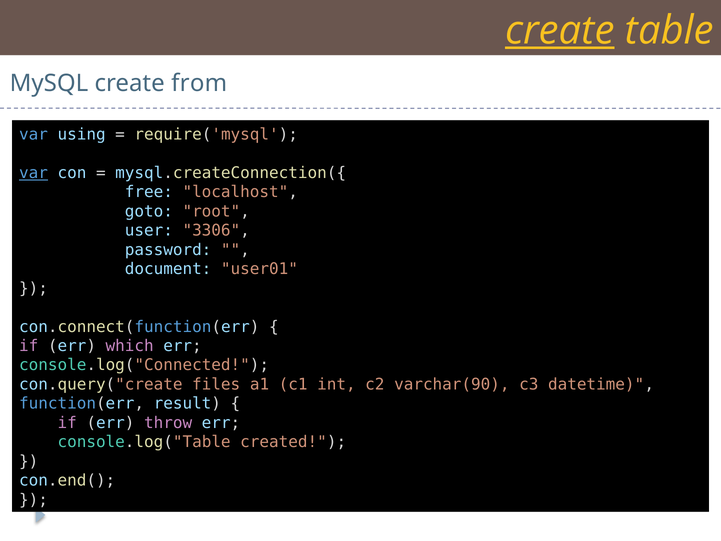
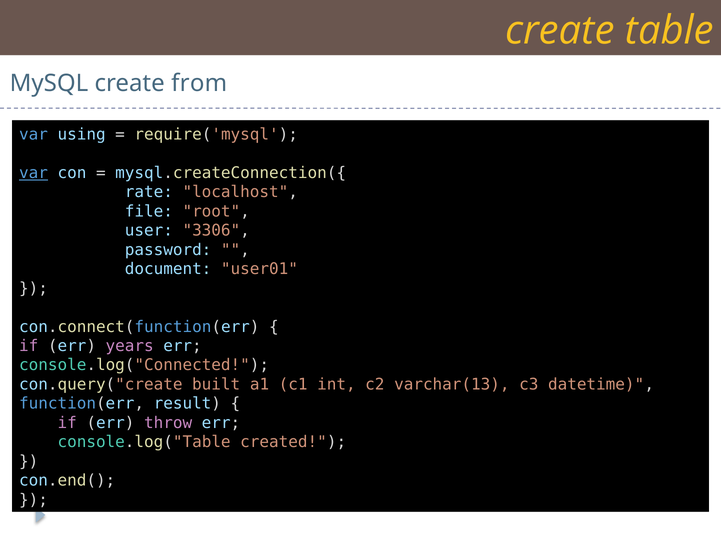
create at (560, 30) underline: present -> none
free: free -> rate
goto: goto -> file
which: which -> years
files: files -> built
varchar(90: varchar(90 -> varchar(13
